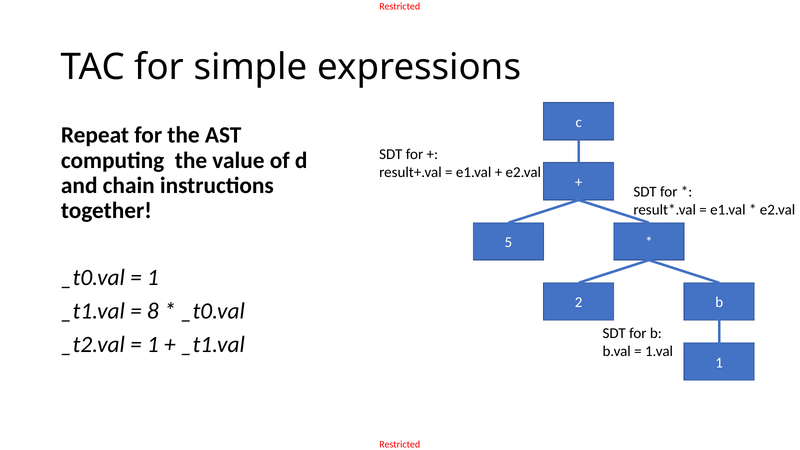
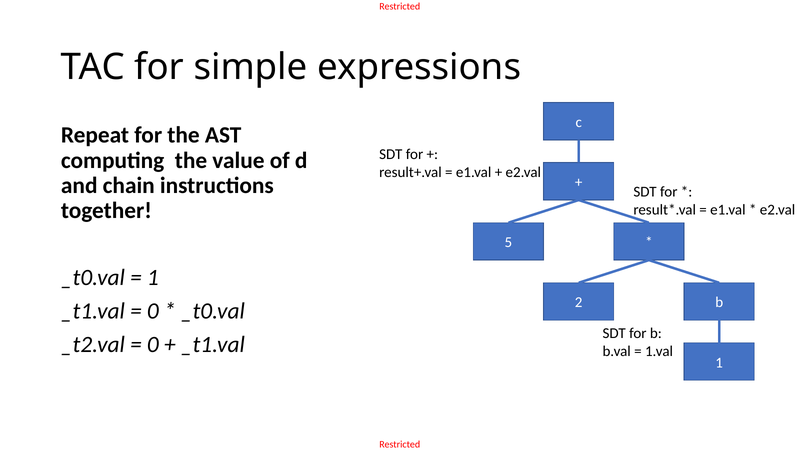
8 at (153, 311): 8 -> 0
1 at (153, 345): 1 -> 0
